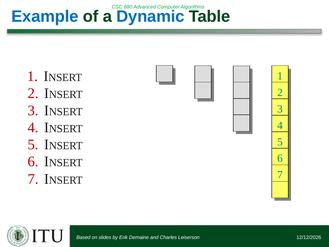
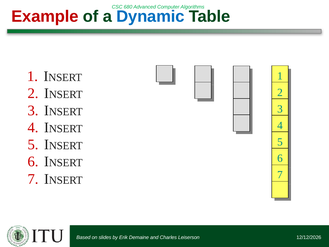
Example colour: blue -> red
